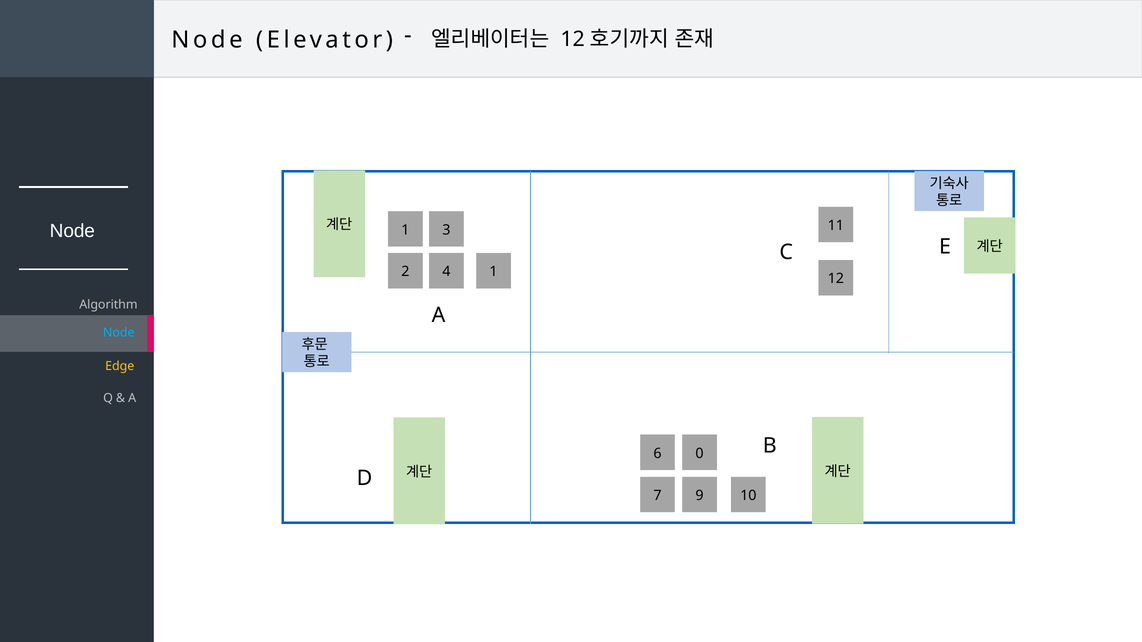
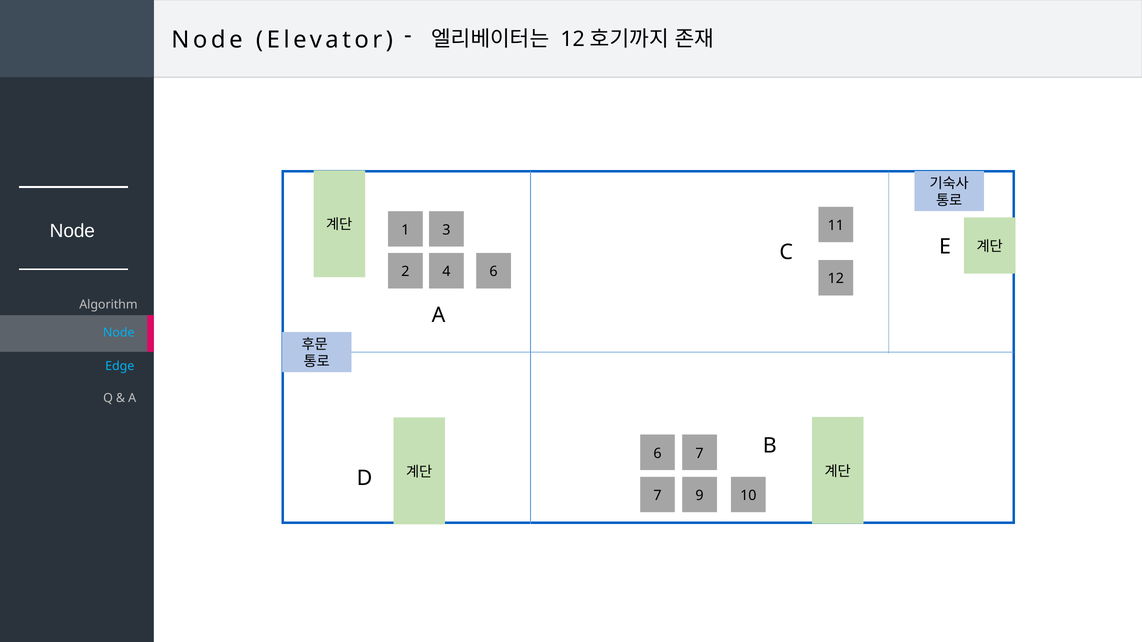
2 1: 1 -> 6
Edge colour: yellow -> light blue
6 0: 0 -> 7
